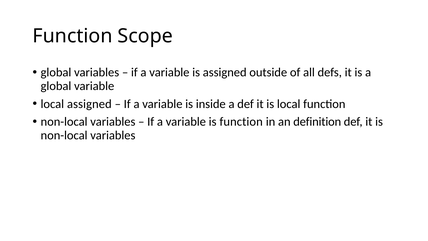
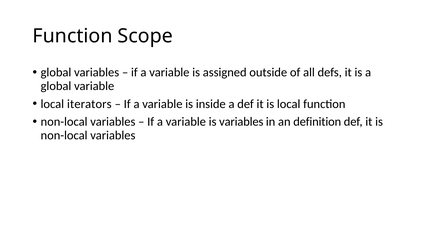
local assigned: assigned -> iterators
is function: function -> variables
